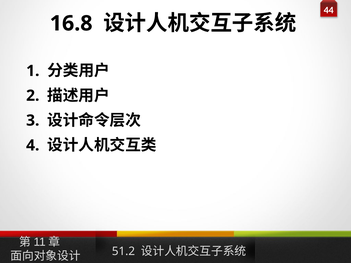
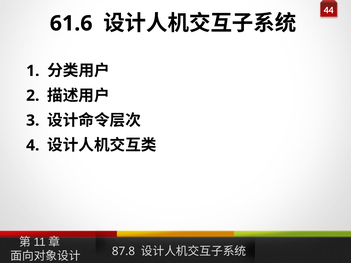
16.8: 16.8 -> 61.6
51.2: 51.2 -> 87.8
